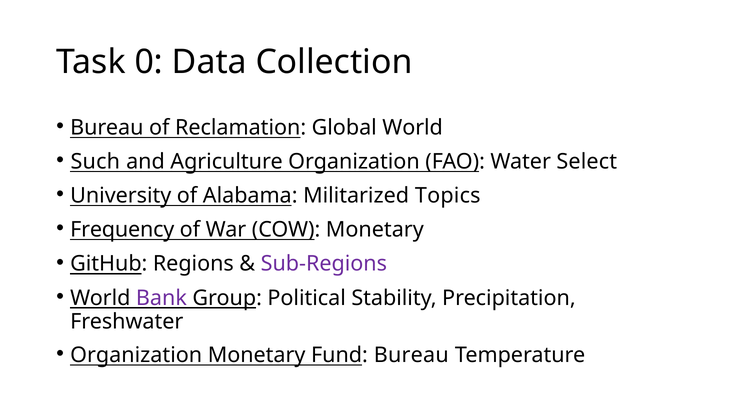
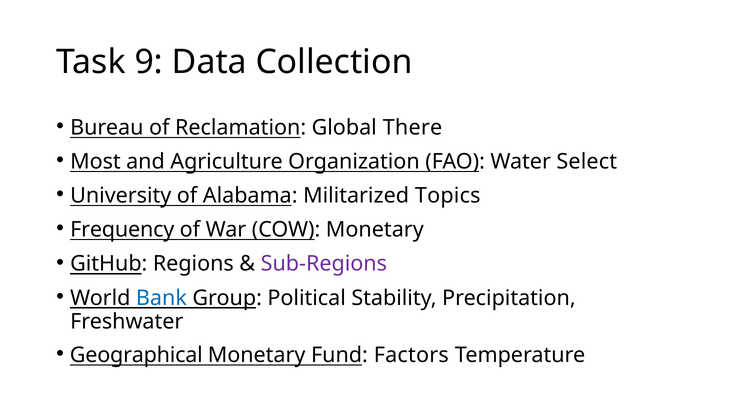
0: 0 -> 9
Global World: World -> There
Such: Such -> Most
Bank colour: purple -> blue
Organization at (136, 355): Organization -> Geographical
Fund Bureau: Bureau -> Factors
